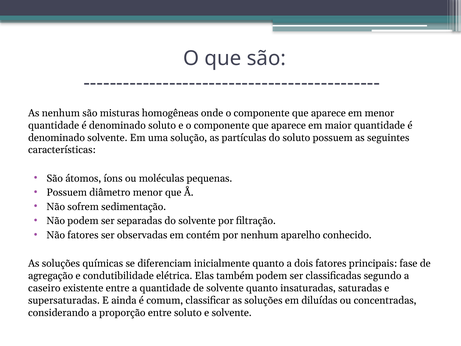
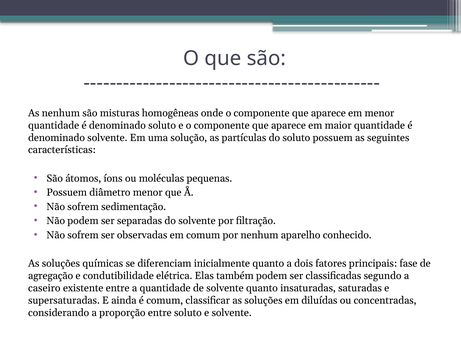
fatores at (83, 235): fatores -> sofrem
em contém: contém -> comum
